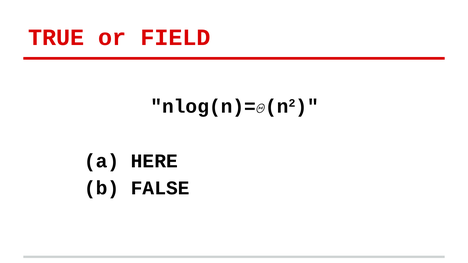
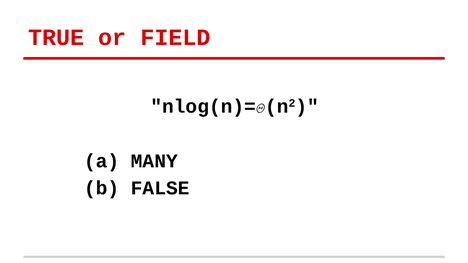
HERE: HERE -> MANY
